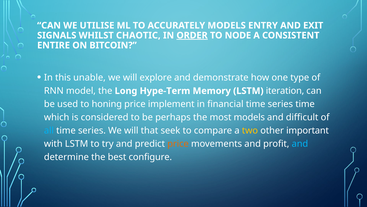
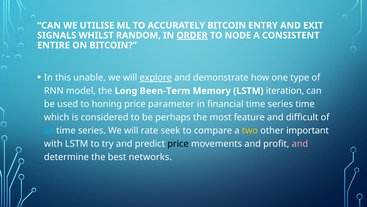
ACCURATELY MODELS: MODELS -> BITCOIN
CHAOTIC: CHAOTIC -> RANDOM
explore underline: none -> present
Hype-Term: Hype-Term -> Been-Term
implement: implement -> parameter
most models: models -> feature
that: that -> rate
price at (178, 143) colour: orange -> black
and at (300, 143) colour: light blue -> pink
configure: configure -> networks
